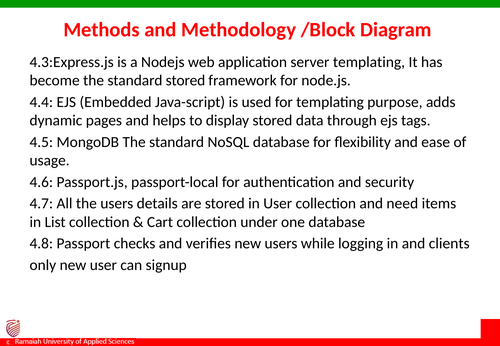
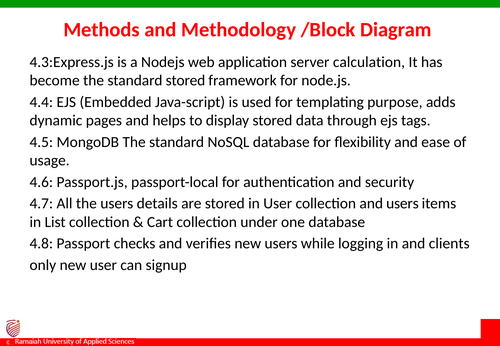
server templating: templating -> calculation
and need: need -> users
